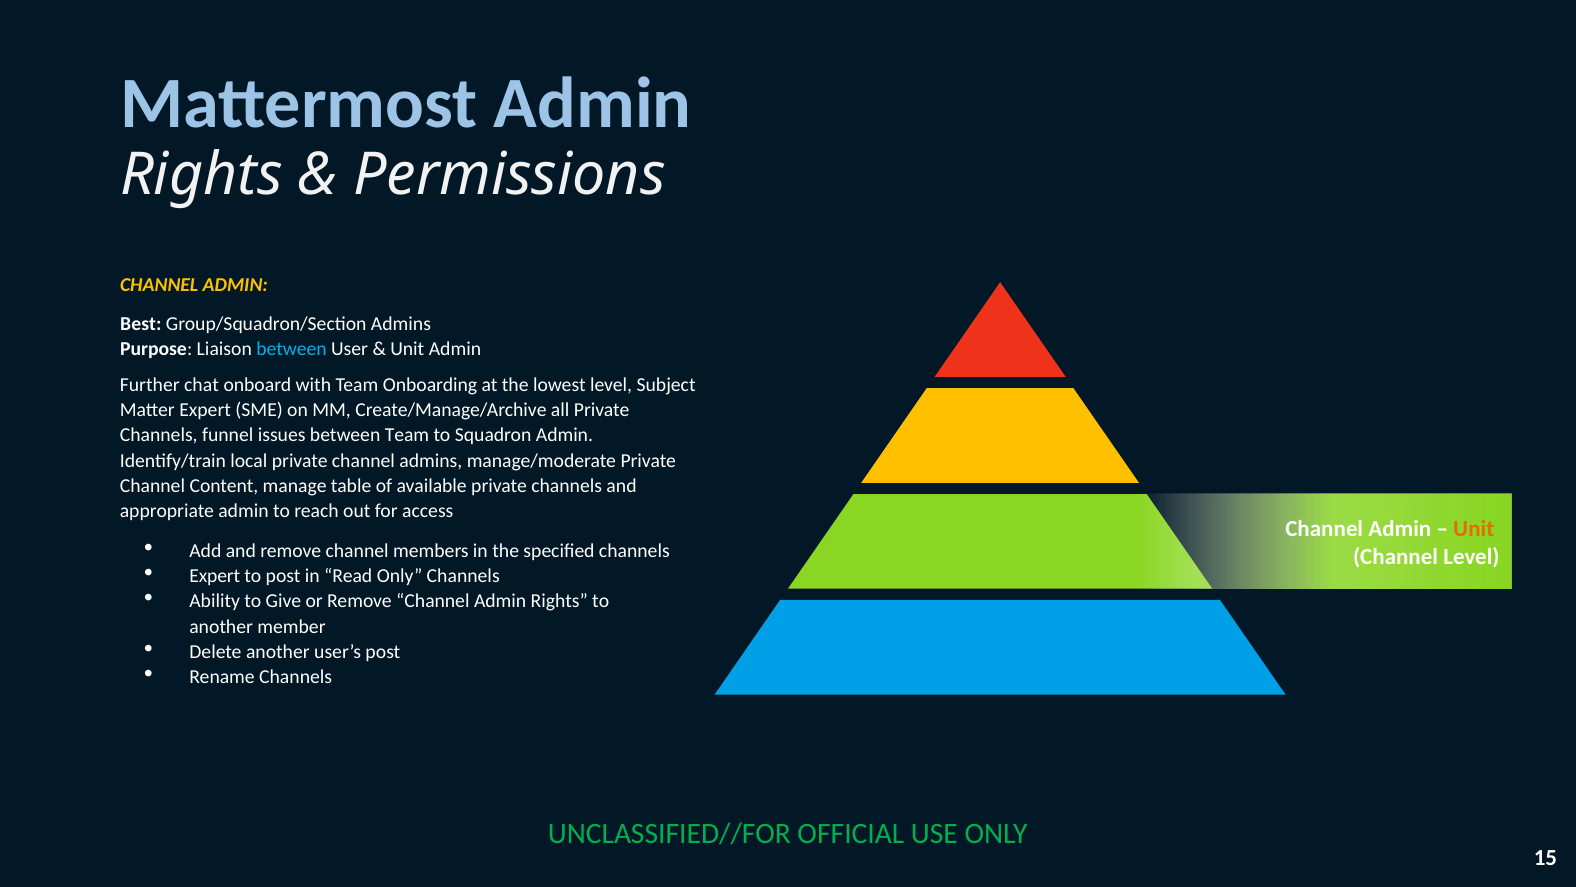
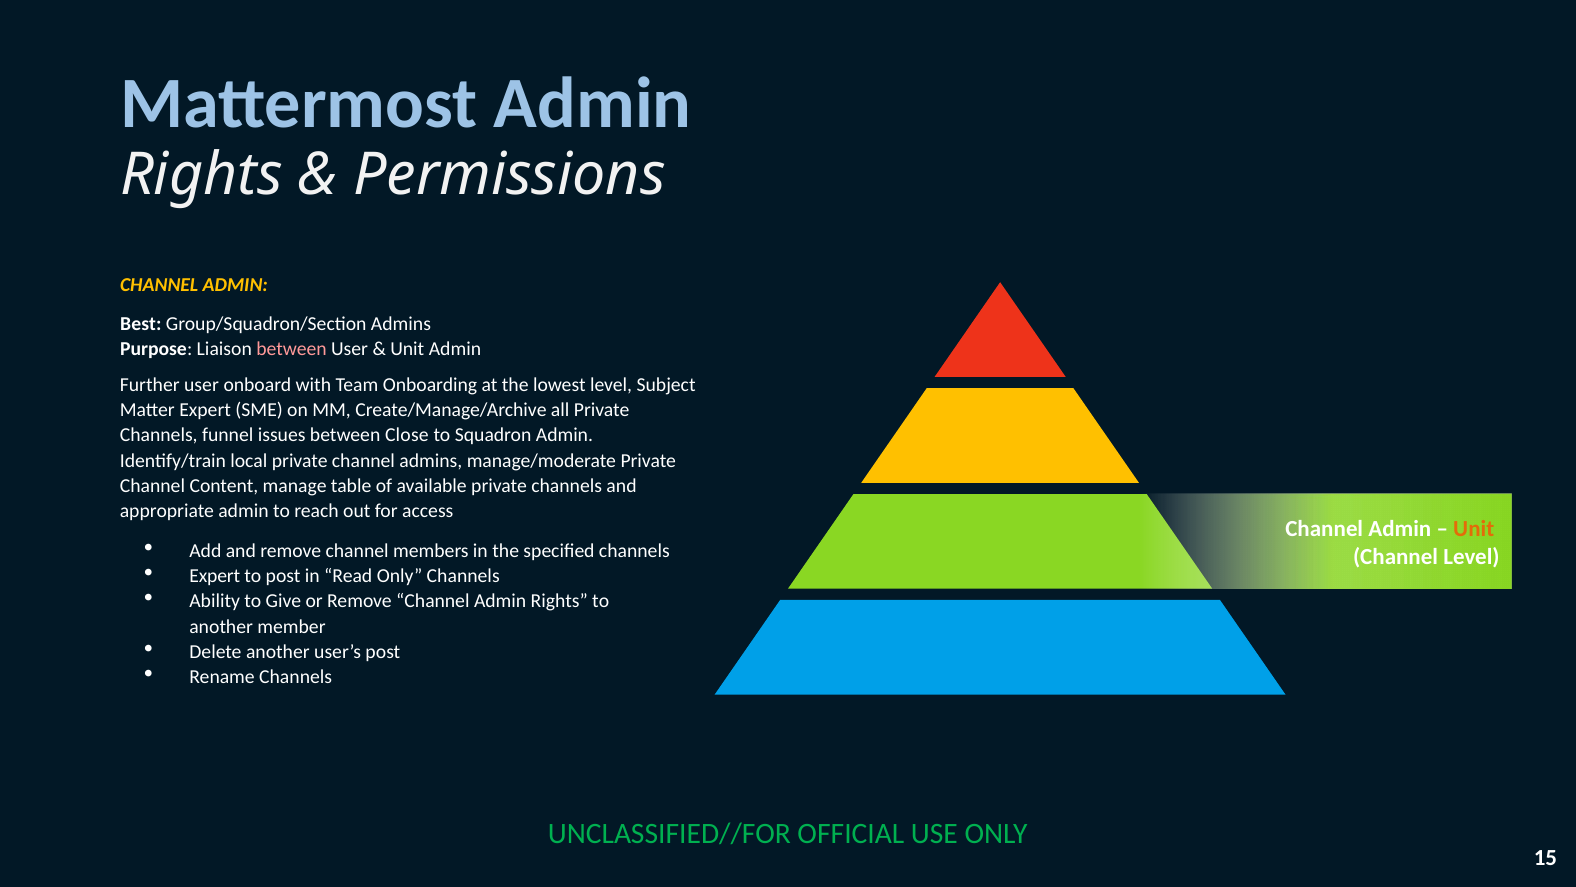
between at (291, 349) colour: light blue -> pink
Further chat: chat -> user
between Team: Team -> Close
